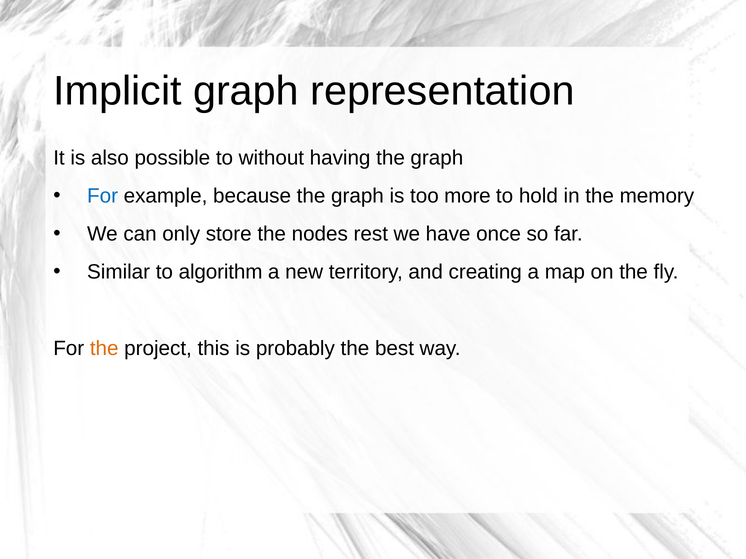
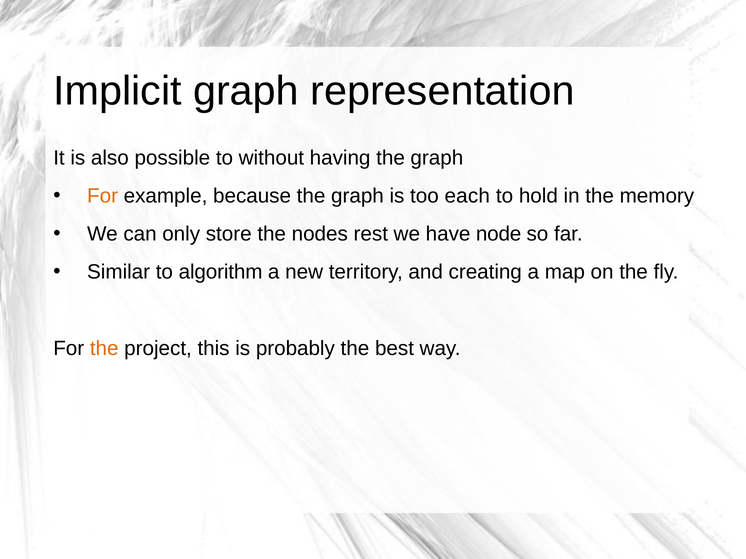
For at (103, 196) colour: blue -> orange
more: more -> each
once: once -> node
